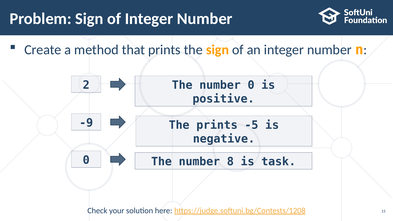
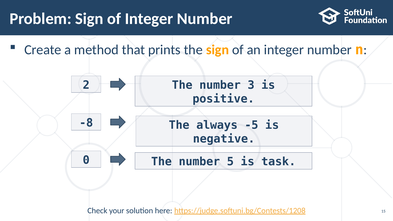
number 0: 0 -> 3
-9: -9 -> -8
The prints: prints -> always
8: 8 -> 5
